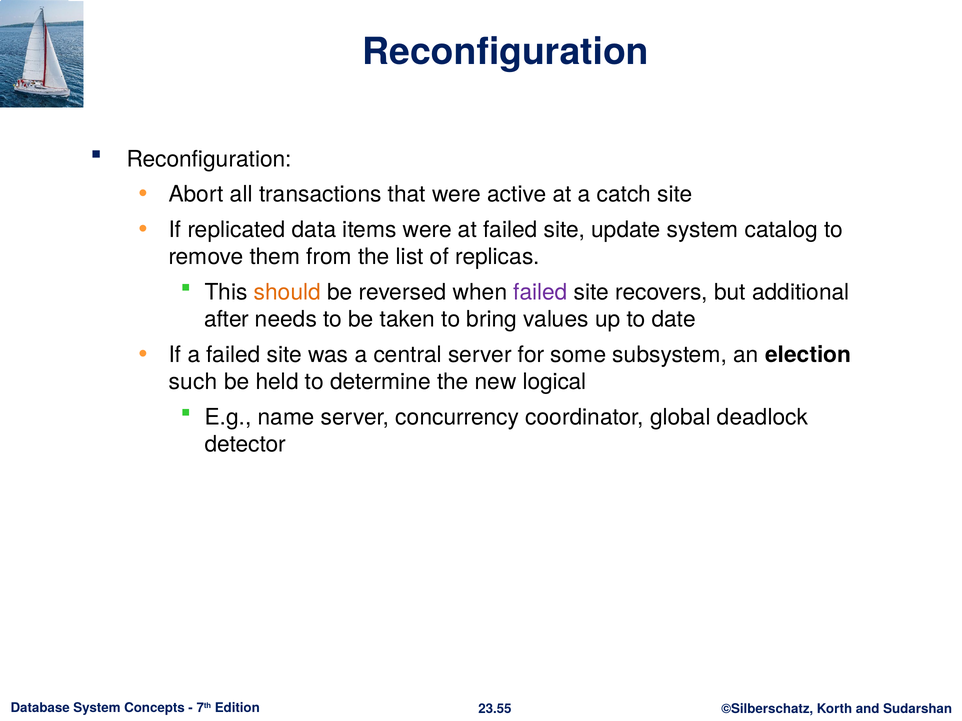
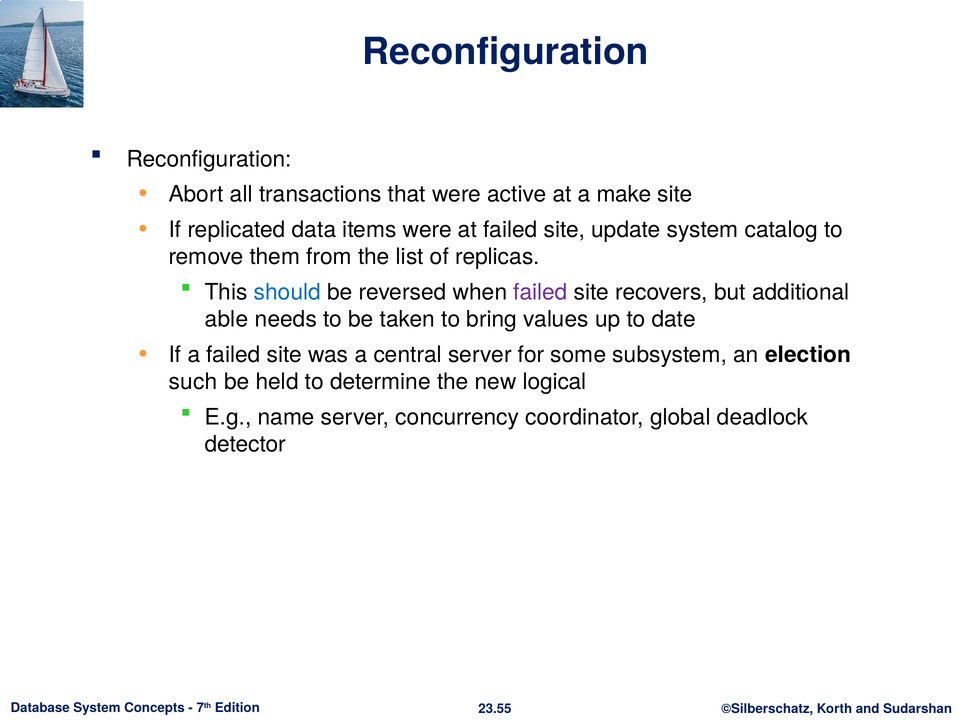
catch: catch -> make
should colour: orange -> blue
after: after -> able
